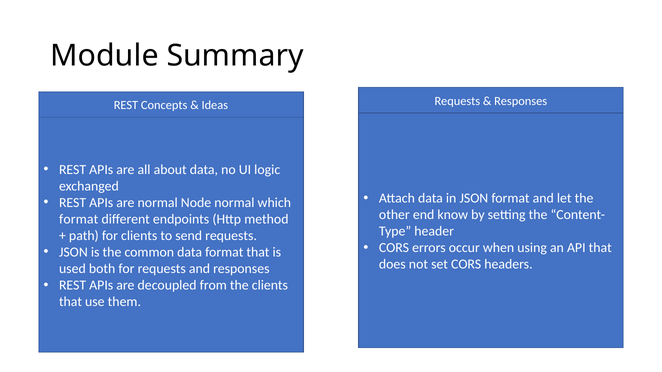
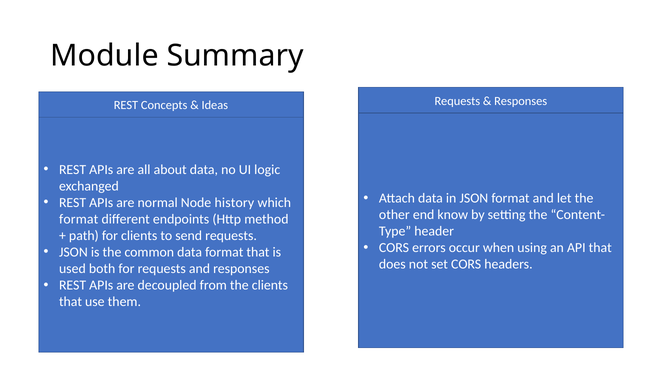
Node normal: normal -> history
